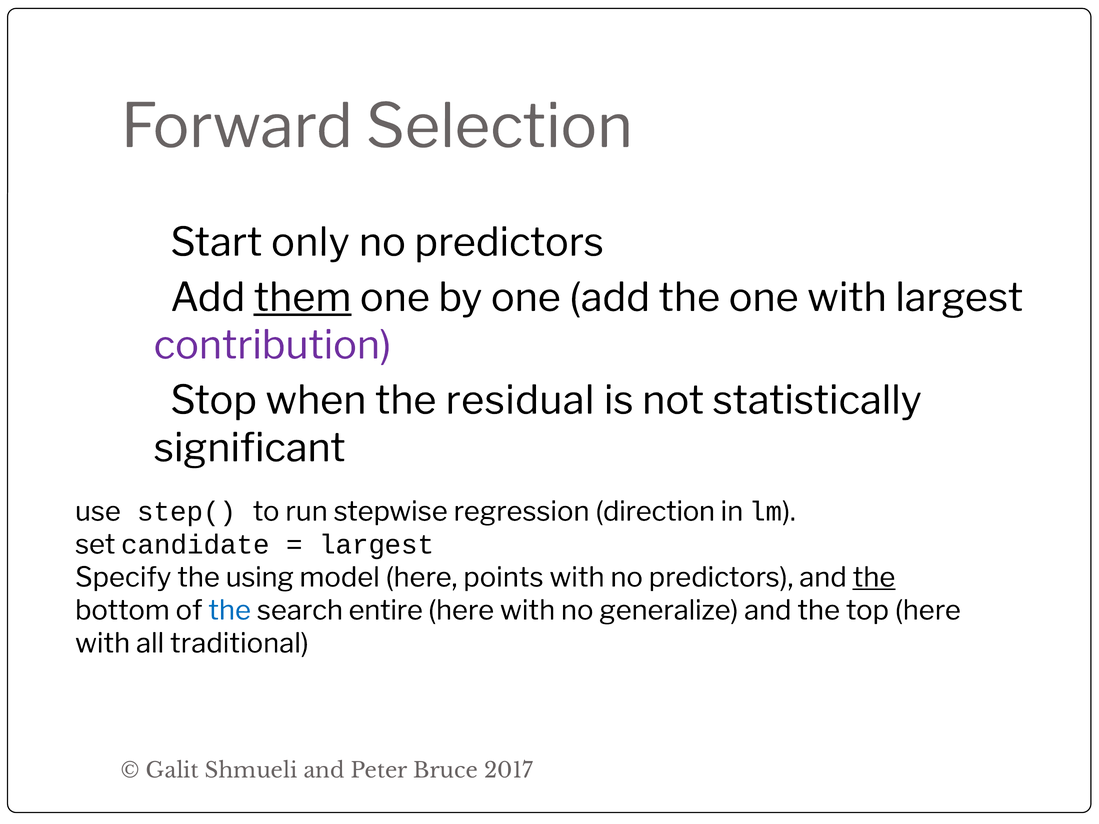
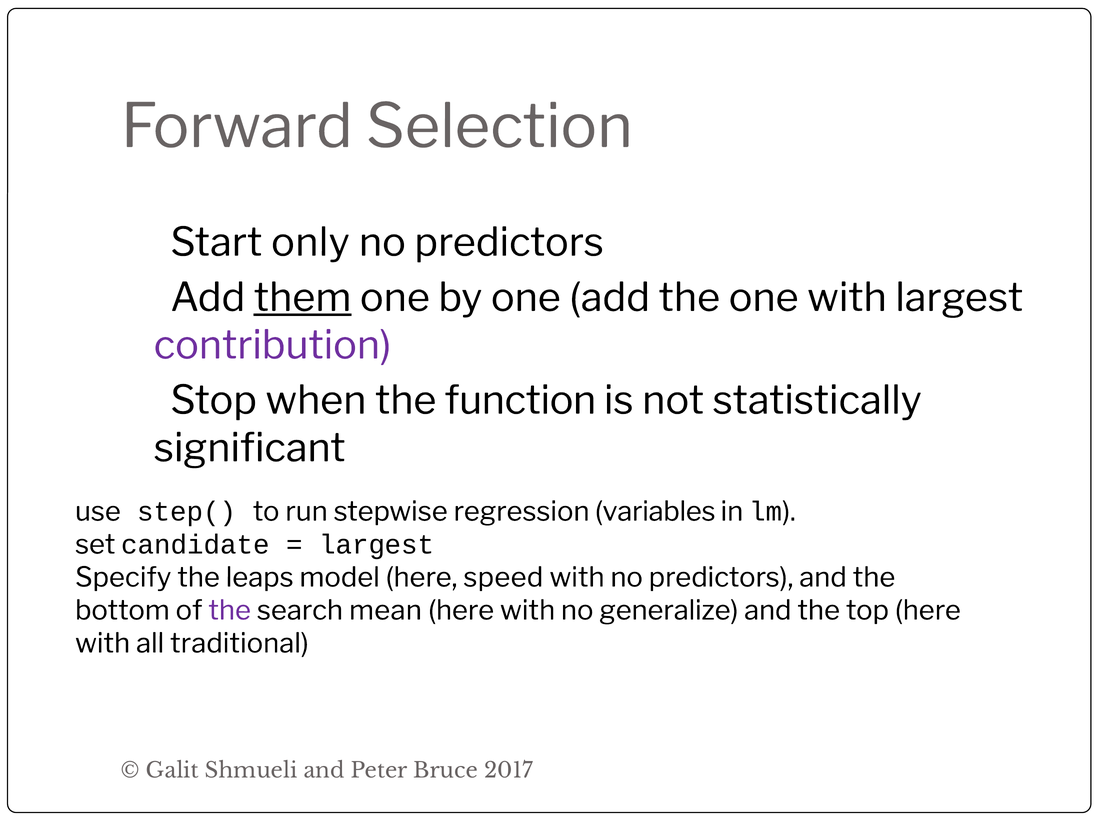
residual: residual -> function
direction: direction -> variables
using: using -> leaps
points: points -> speed
the at (874, 578) underline: present -> none
the at (230, 611) colour: blue -> purple
entire: entire -> mean
